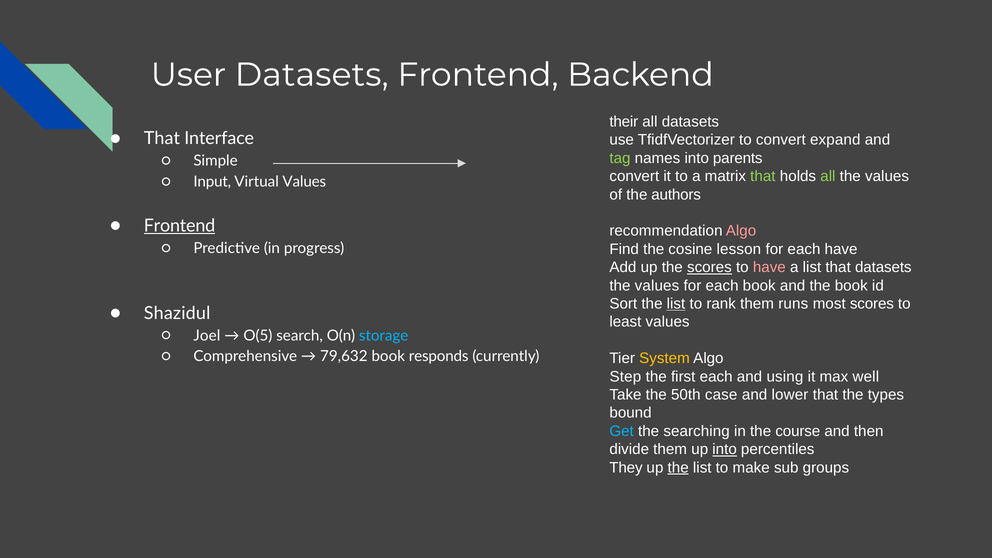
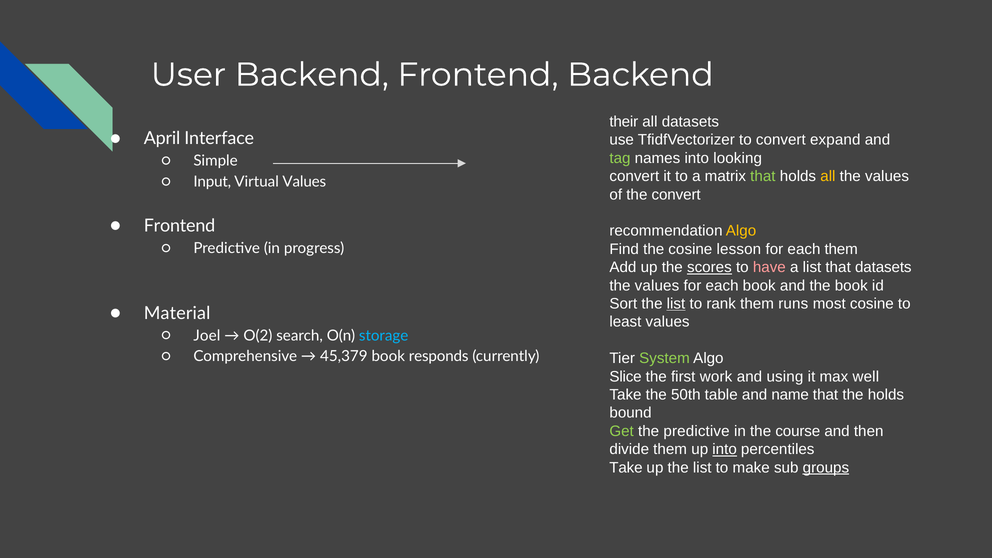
User Datasets: Datasets -> Backend
That at (162, 138): That -> April
parents: parents -> looking
all at (828, 176) colour: light green -> yellow
the authors: authors -> convert
Frontend at (180, 226) underline: present -> none
Algo at (741, 231) colour: pink -> yellow
each have: have -> them
most scores: scores -> cosine
Shazidul: Shazidul -> Material
O(5: O(5 -> O(2
79,632: 79,632 -> 45,379
System colour: yellow -> light green
Step: Step -> Slice
first each: each -> work
case: case -> table
lower: lower -> name
the types: types -> holds
Get colour: light blue -> light green
the searching: searching -> predictive
They at (626, 468): They -> Take
the at (678, 468) underline: present -> none
groups underline: none -> present
